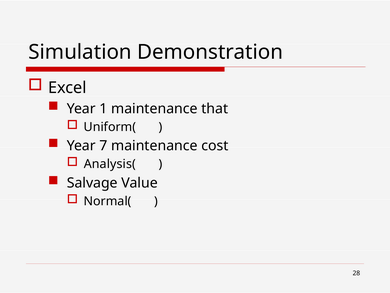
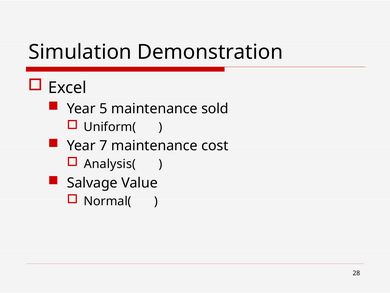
1: 1 -> 5
that: that -> sold
